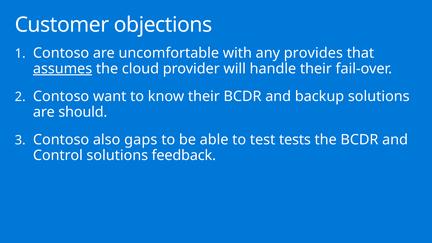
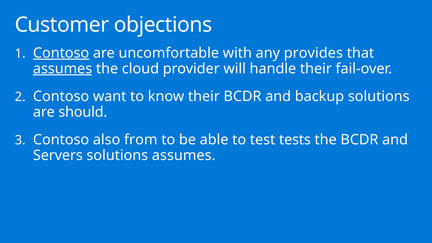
Contoso at (61, 53) underline: none -> present
gaps: gaps -> from
Control: Control -> Servers
solutions feedback: feedback -> assumes
